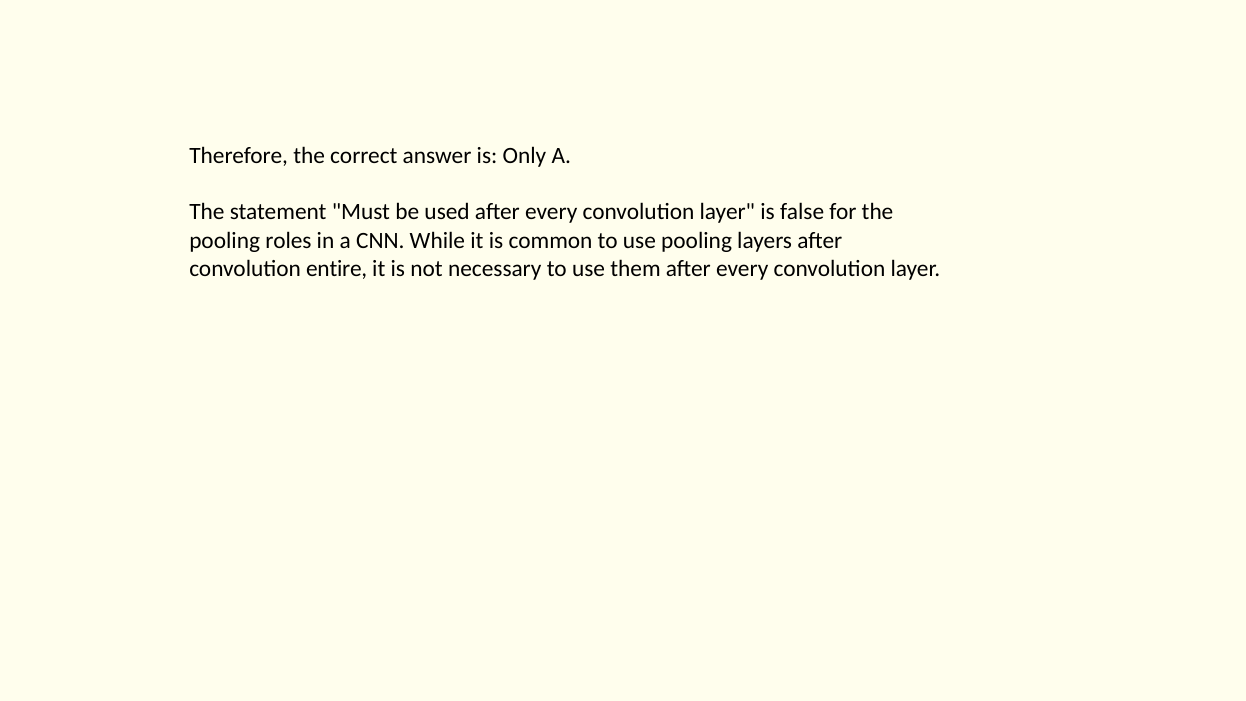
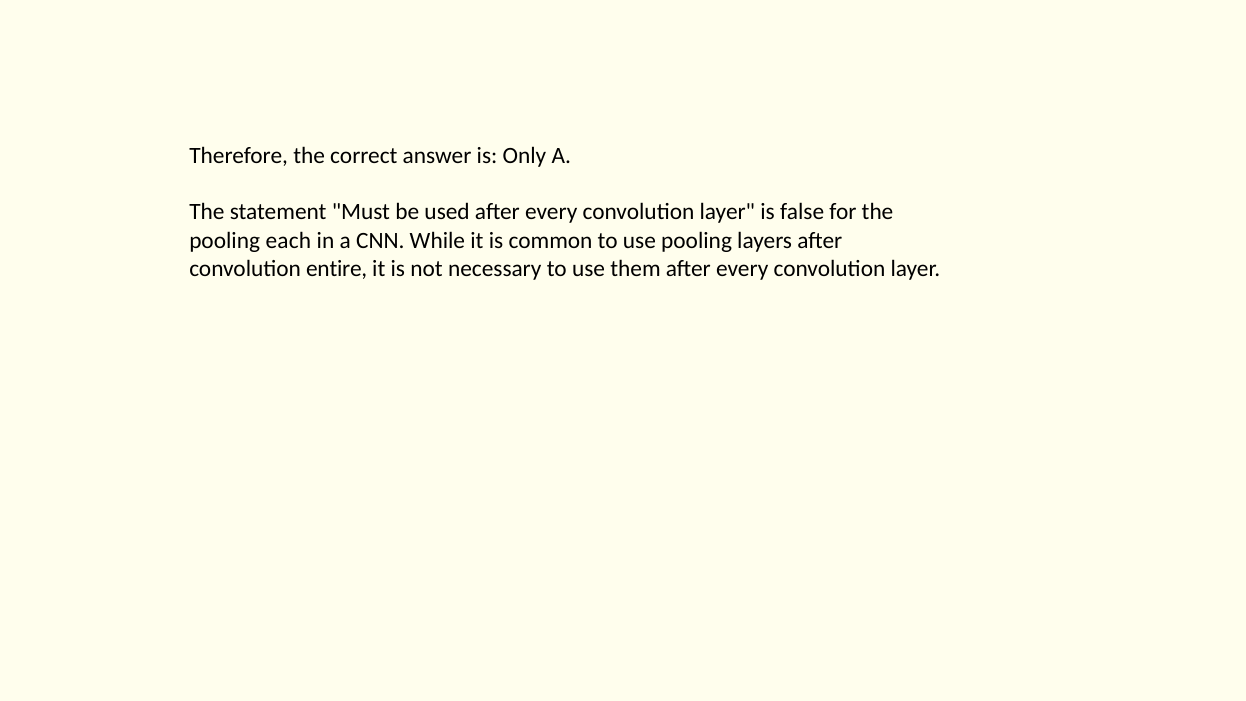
roles: roles -> each
